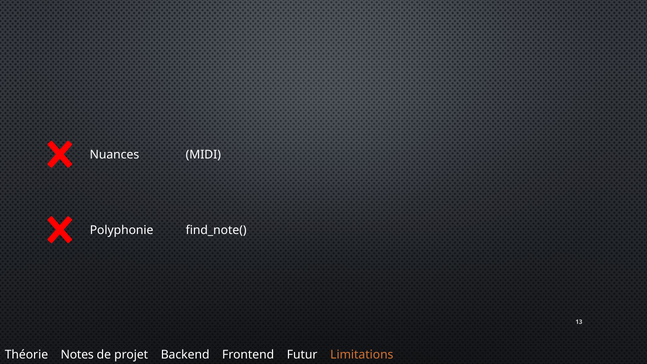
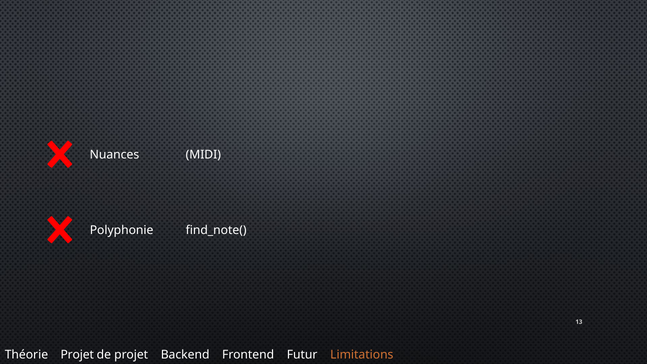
Théorie Notes: Notes -> Projet
